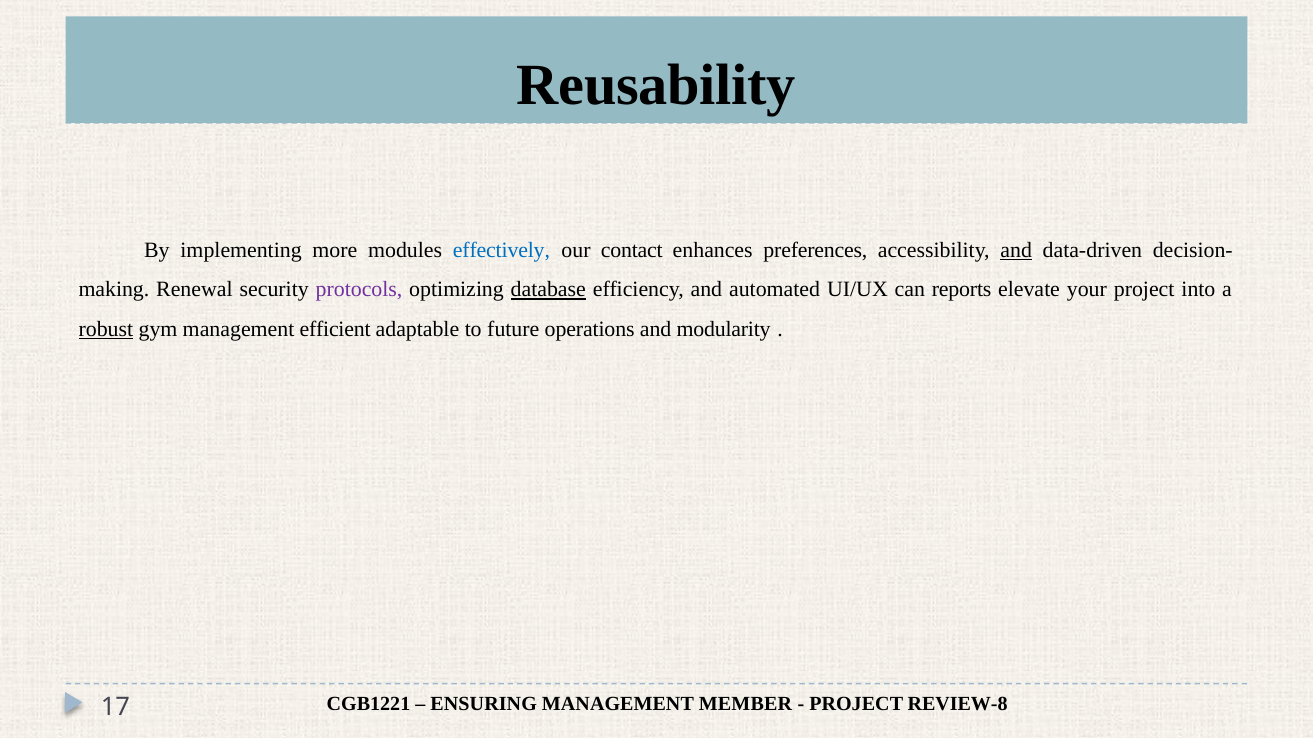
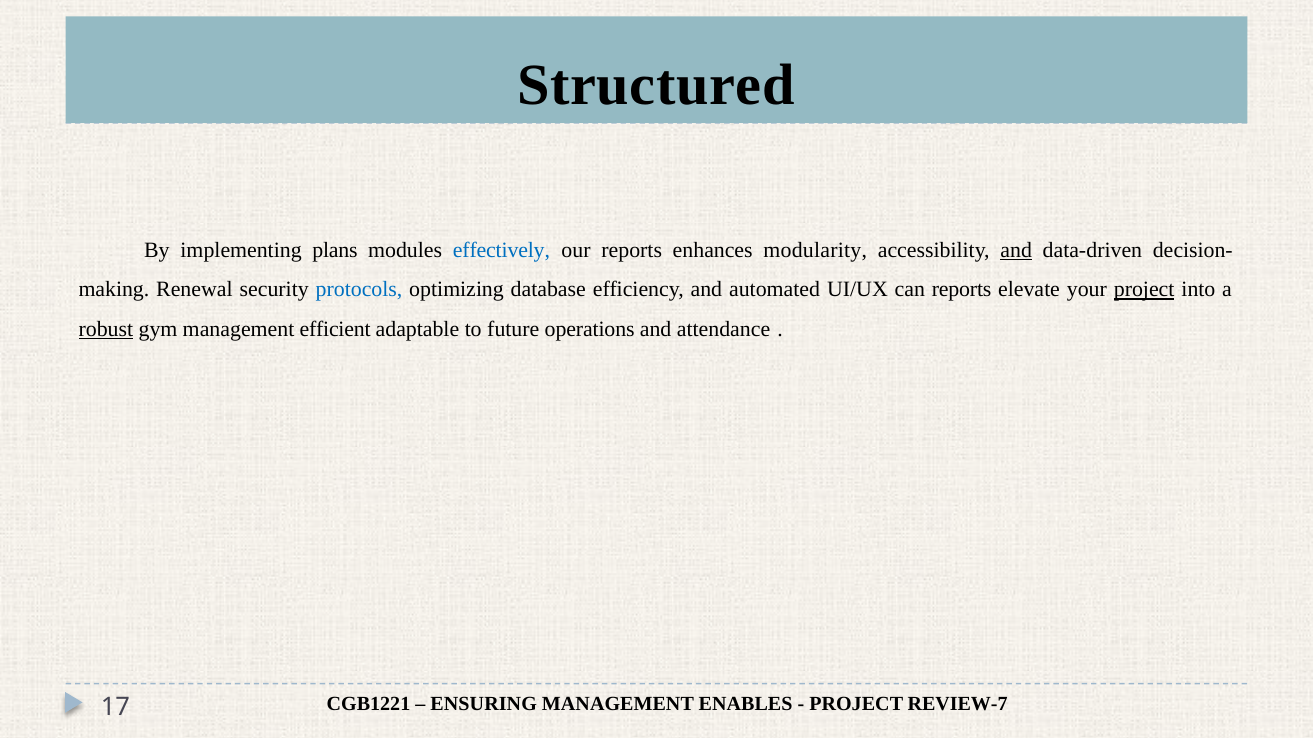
Reusability: Reusability -> Structured
more: more -> plans
our contact: contact -> reports
preferences: preferences -> modularity
protocols colour: purple -> blue
database underline: present -> none
project at (1144, 290) underline: none -> present
modularity: modularity -> attendance
MEMBER: MEMBER -> ENABLES
REVIEW-8: REVIEW-8 -> REVIEW-7
